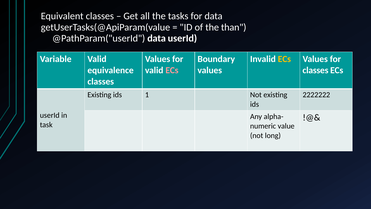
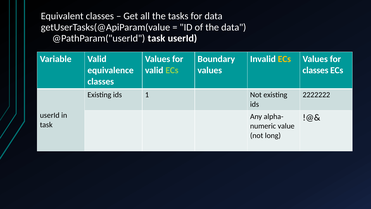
the than: than -> data
@PathParam("userId data: data -> task
ECs at (172, 70) colour: pink -> light green
